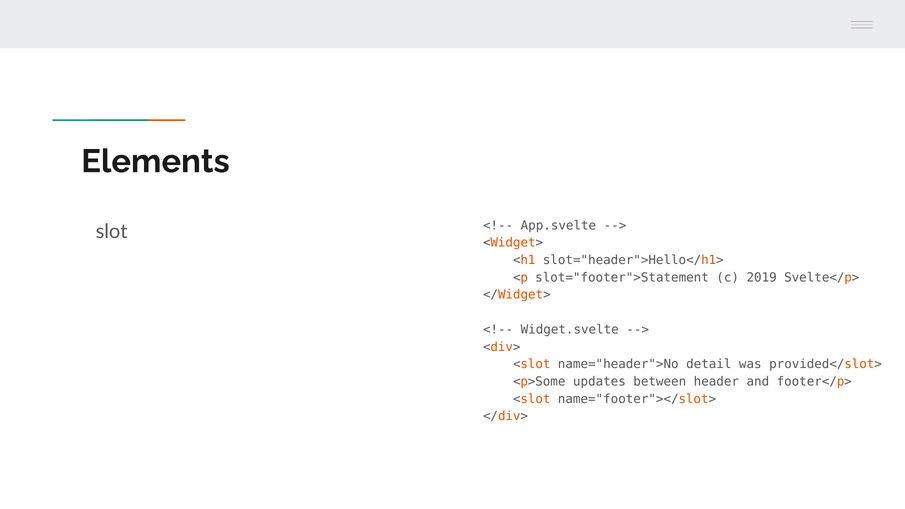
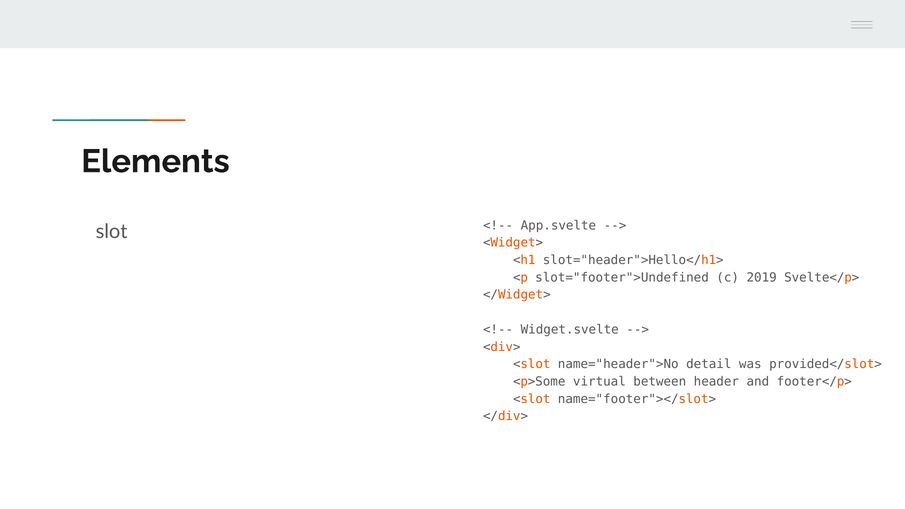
slot="footer">Statement: slot="footer">Statement -> slot="footer">Undefined
updates: updates -> virtual
